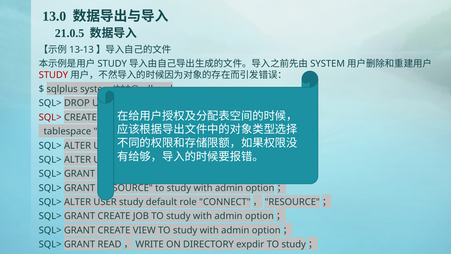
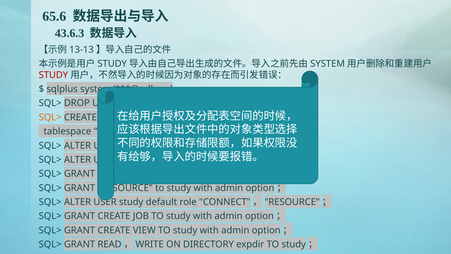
13.0: 13.0 -> 65.6
21.0.5: 21.0.5 -> 43.6.3
SQL> at (50, 117) colour: red -> orange
